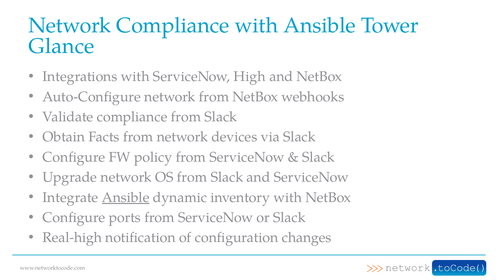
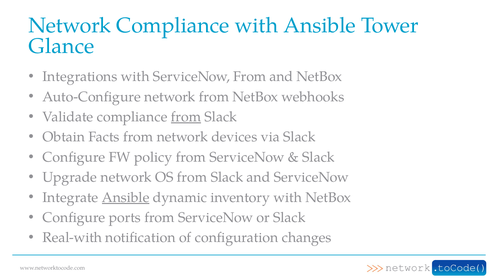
ServiceNow High: High -> From
from at (186, 117) underline: none -> present
Real-high: Real-high -> Real-with
